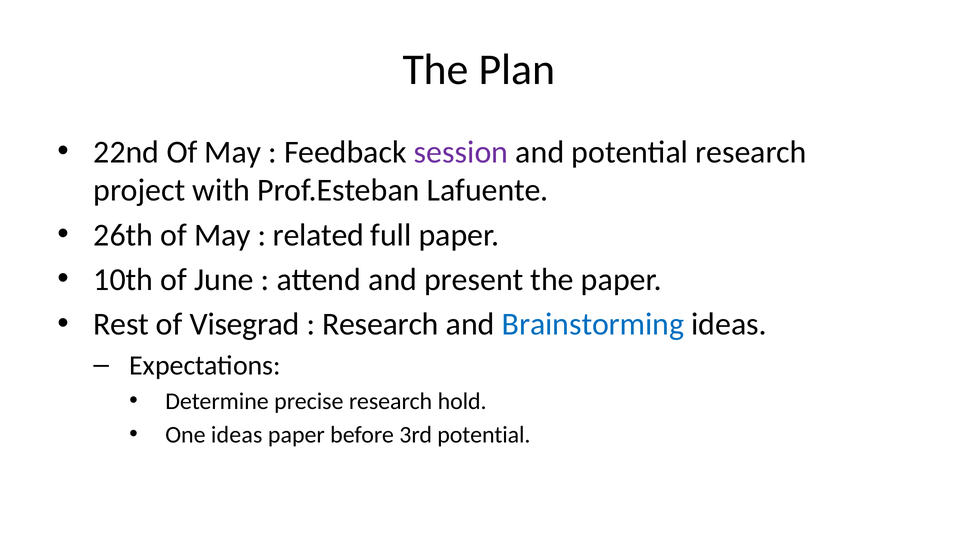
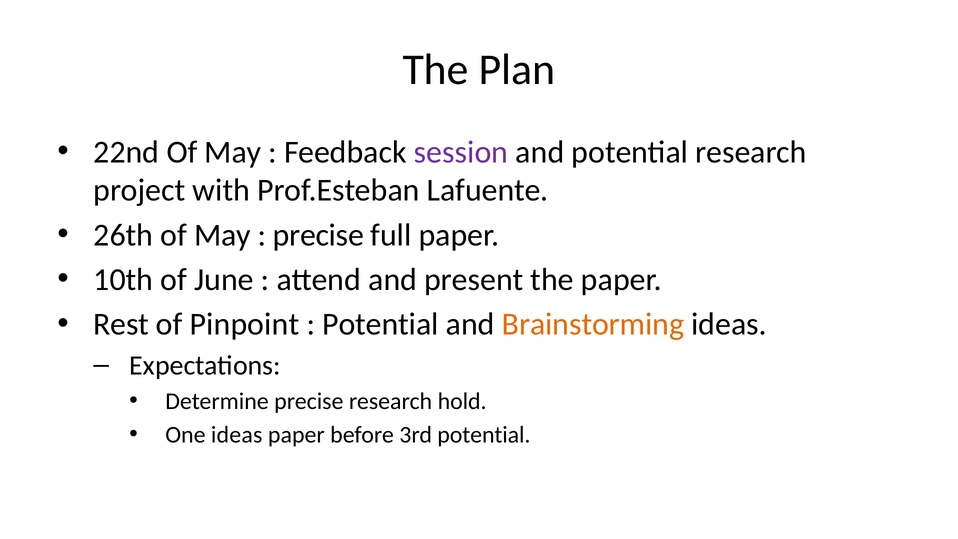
related at (318, 235): related -> precise
Visegrad: Visegrad -> Pinpoint
Research at (381, 324): Research -> Potential
Brainstorming colour: blue -> orange
